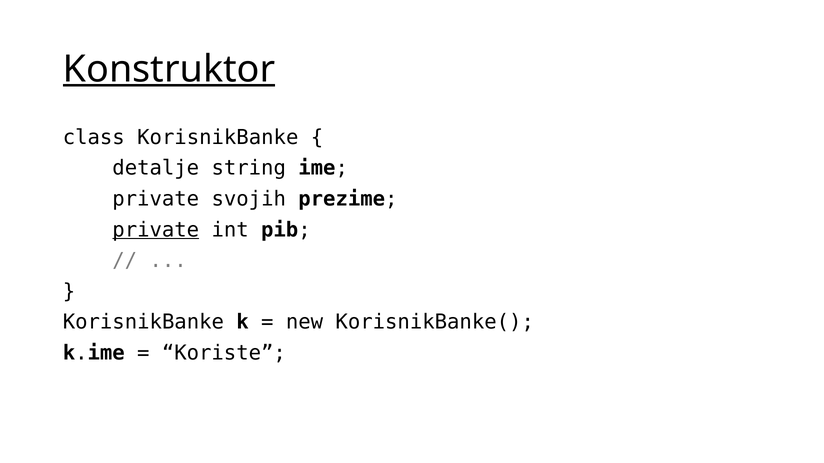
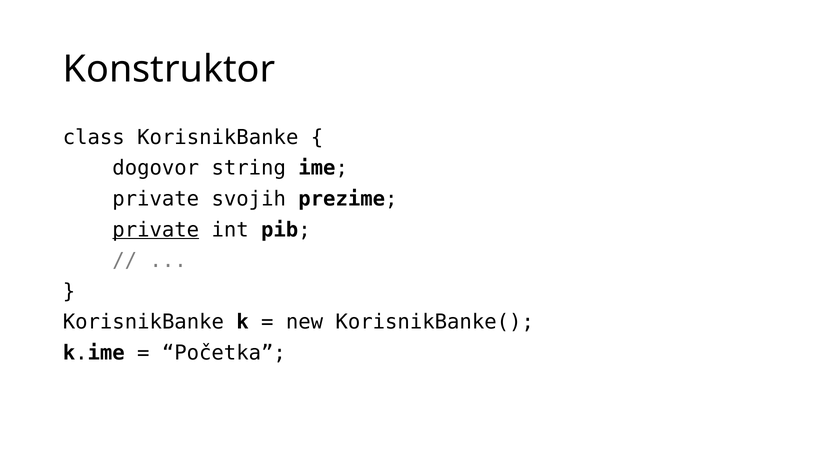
Konstruktor underline: present -> none
detalje: detalje -> dogovor
Koriste: Koriste -> Početka
